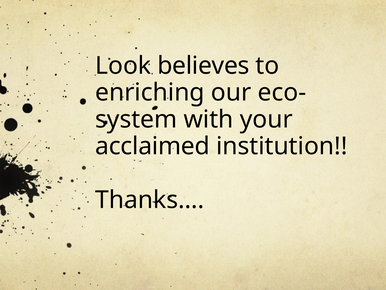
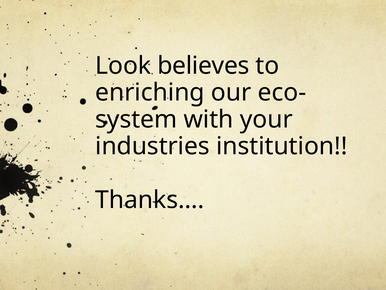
acclaimed: acclaimed -> industries
